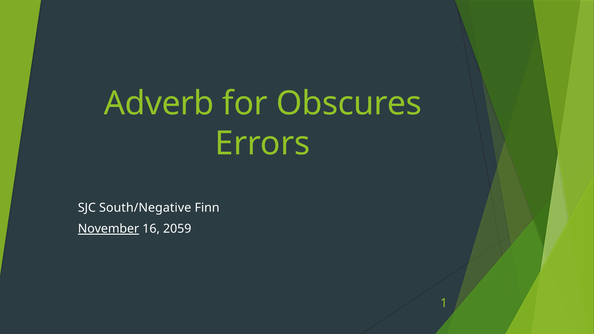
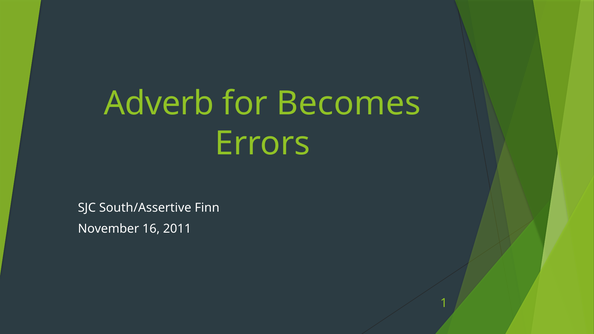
Obscures: Obscures -> Becomes
South/Negative: South/Negative -> South/Assertive
November underline: present -> none
2059: 2059 -> 2011
